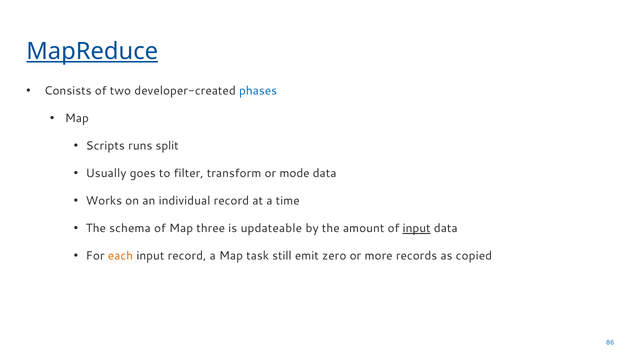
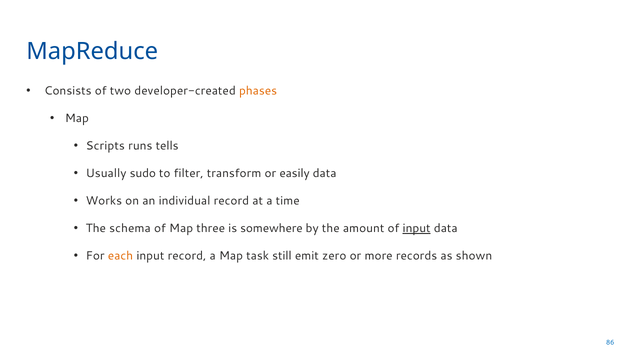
MapReduce underline: present -> none
phases colour: blue -> orange
split: split -> tells
goes: goes -> sudo
mode: mode -> easily
updateable: updateable -> somewhere
copied: copied -> shown
